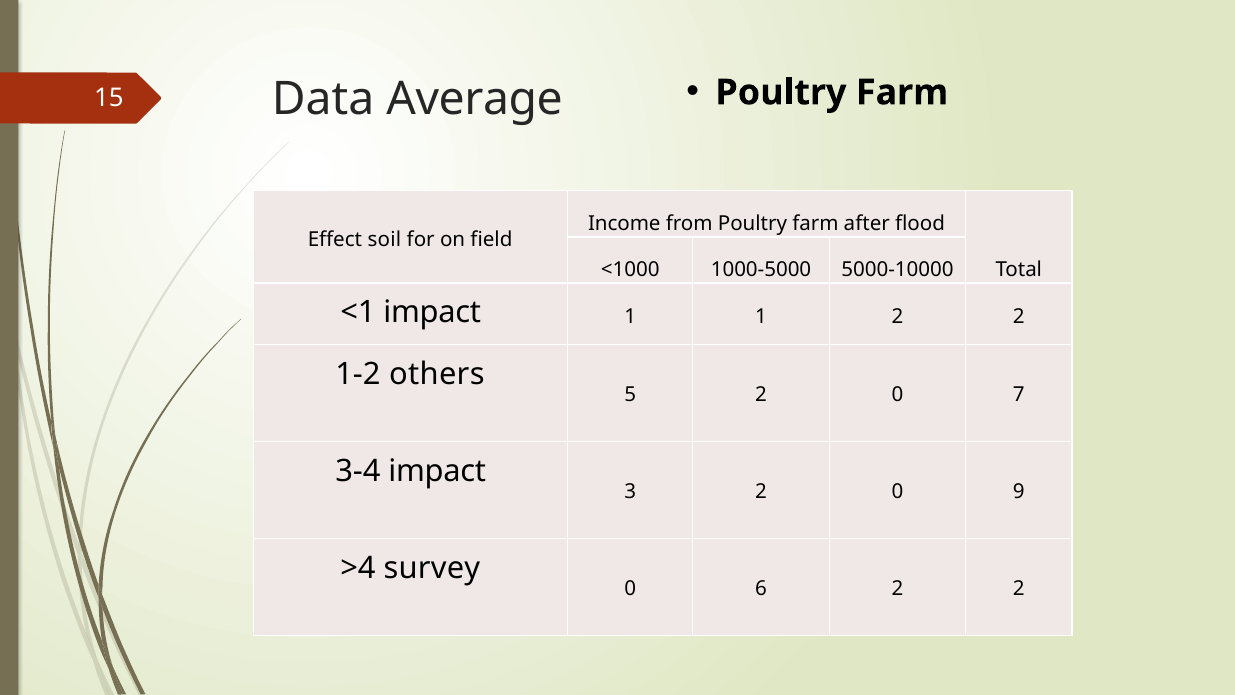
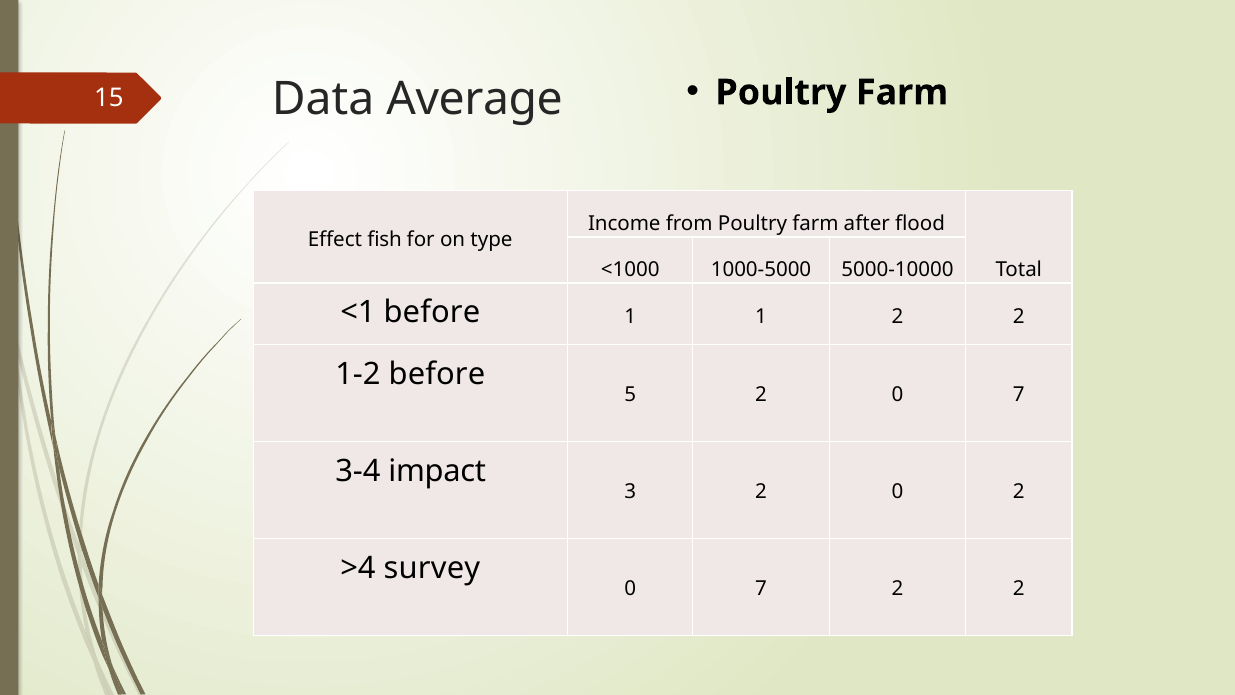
soil: soil -> fish
field: field -> type
<1 impact: impact -> before
1-2 others: others -> before
0 9: 9 -> 2
6 at (761, 588): 6 -> 7
